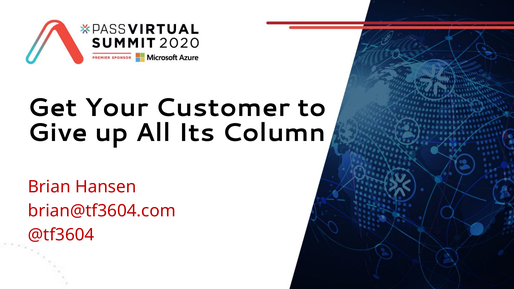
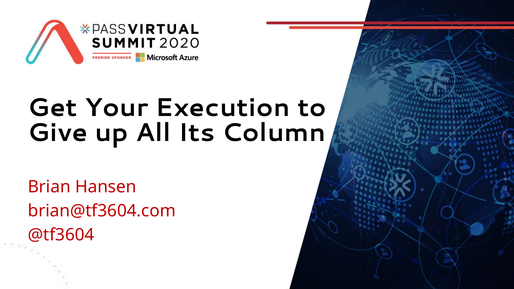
Customer: Customer -> Execution
